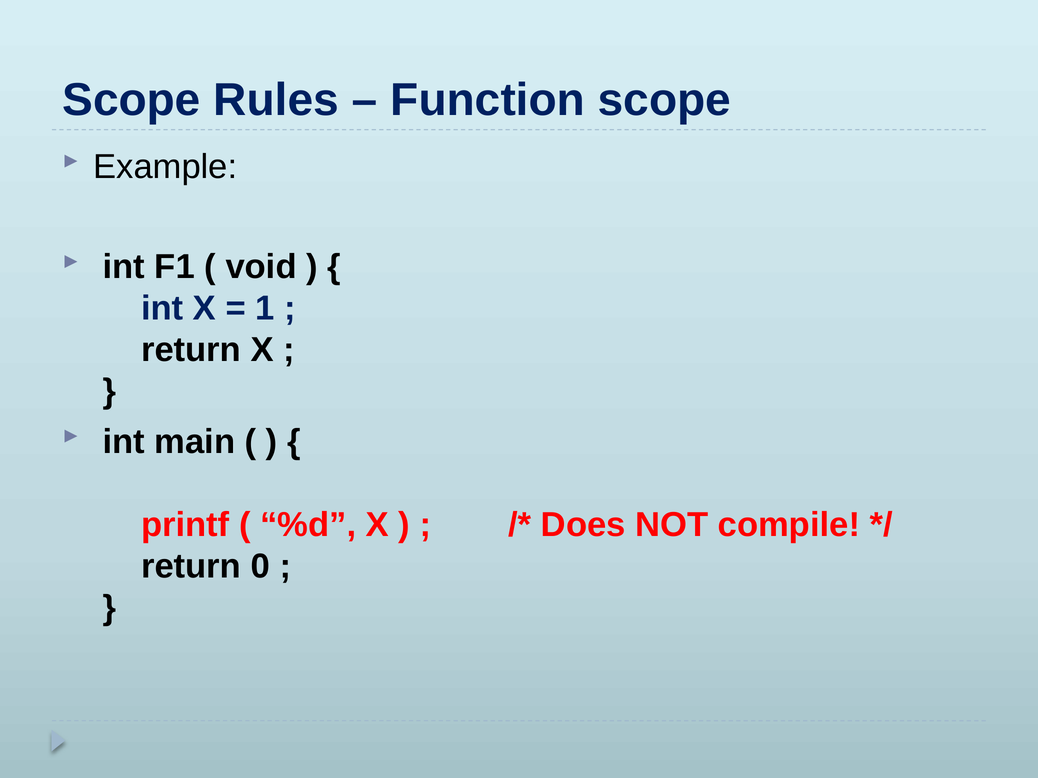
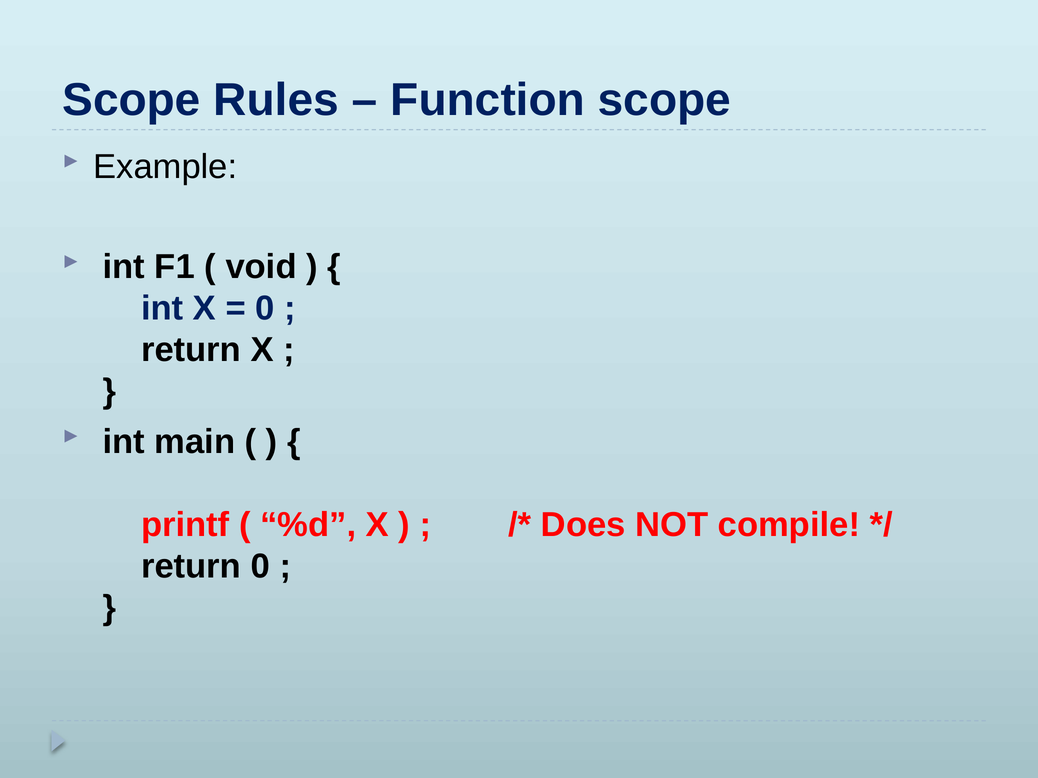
1 at (265, 309): 1 -> 0
